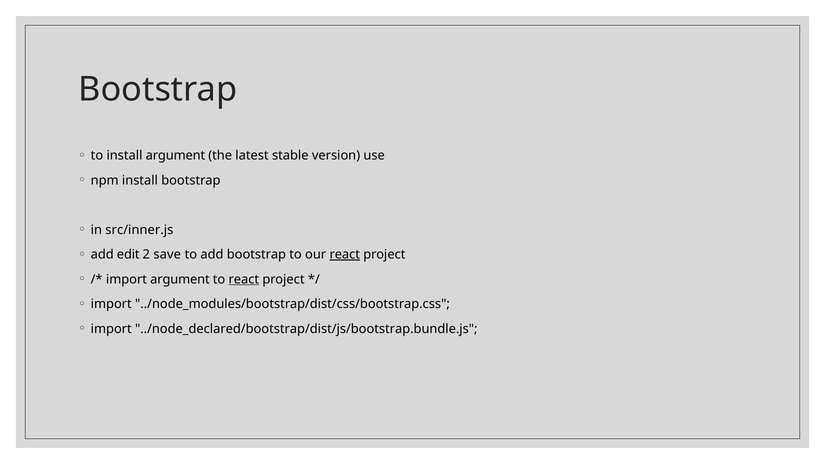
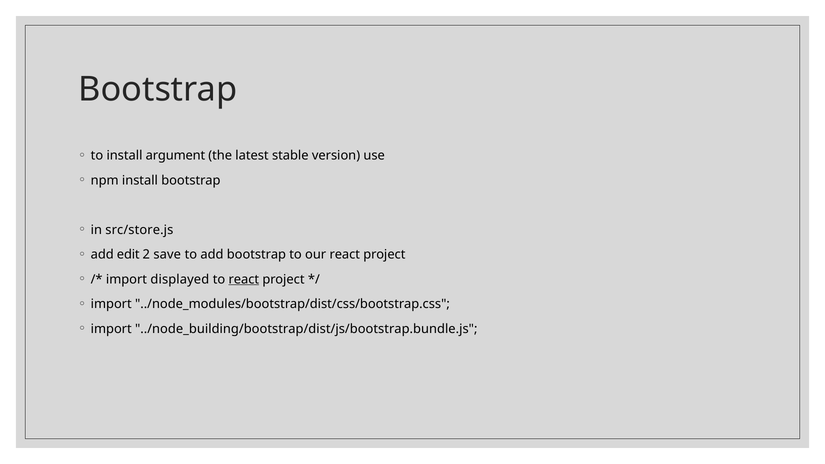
src/inner.js: src/inner.js -> src/store.js
react at (345, 255) underline: present -> none
import argument: argument -> displayed
../node_declared/bootstrap/dist/js/bootstrap.bundle.js: ../node_declared/bootstrap/dist/js/bootstrap.bundle.js -> ../node_building/bootstrap/dist/js/bootstrap.bundle.js
